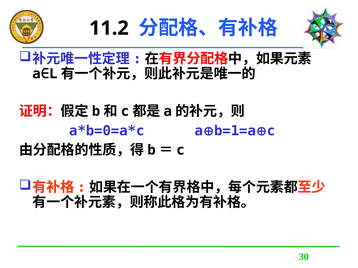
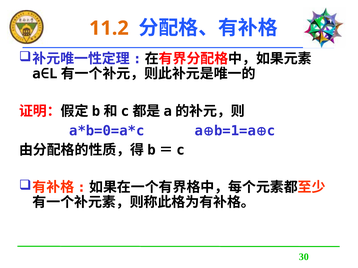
11.2 colour: black -> orange
